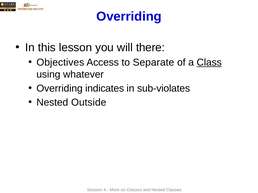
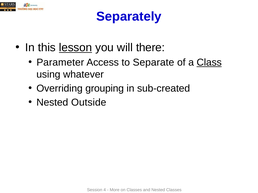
Overriding at (129, 17): Overriding -> Separately
lesson underline: none -> present
Objectives: Objectives -> Parameter
indicates: indicates -> grouping
sub-violates: sub-violates -> sub-created
